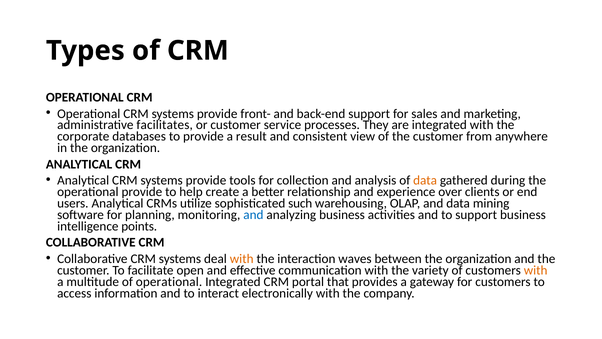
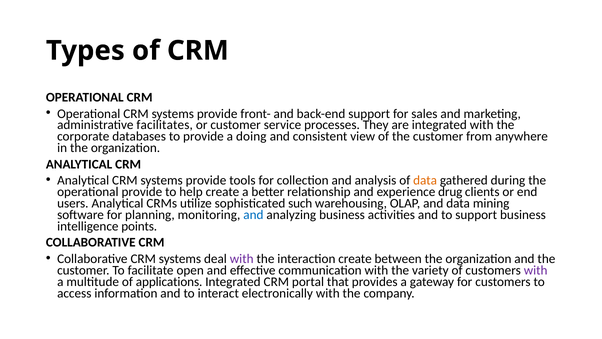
result: result -> doing
over: over -> drug
with at (242, 259) colour: orange -> purple
interaction waves: waves -> create
with at (536, 270) colour: orange -> purple
of operational: operational -> applications
